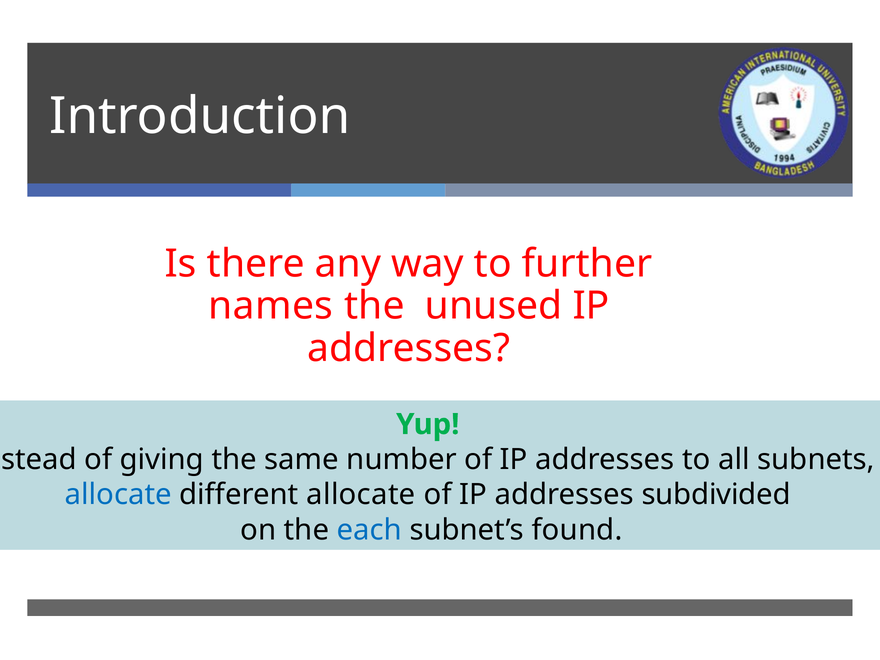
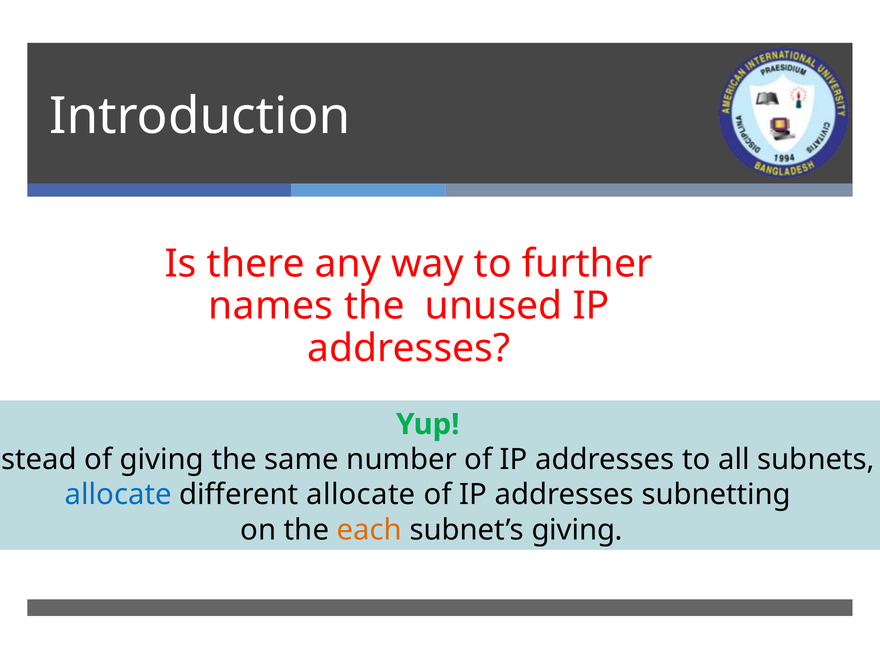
subdivided: subdivided -> subnetting
each colour: blue -> orange
subnet’s found: found -> giving
